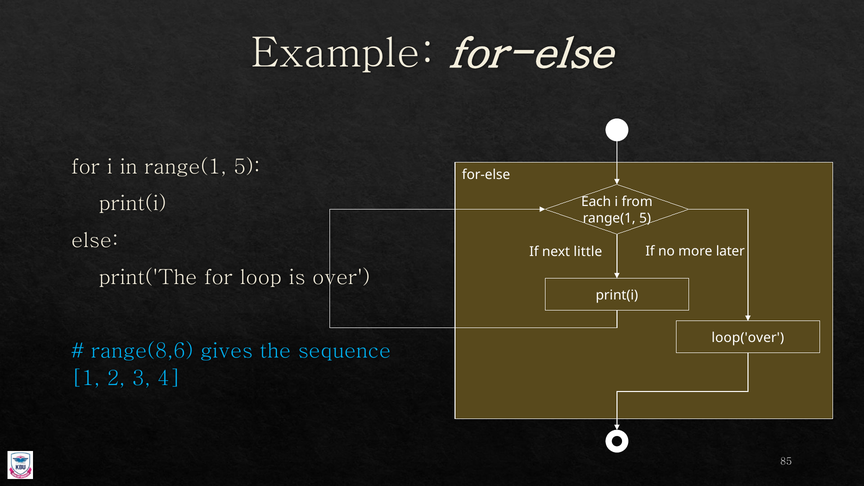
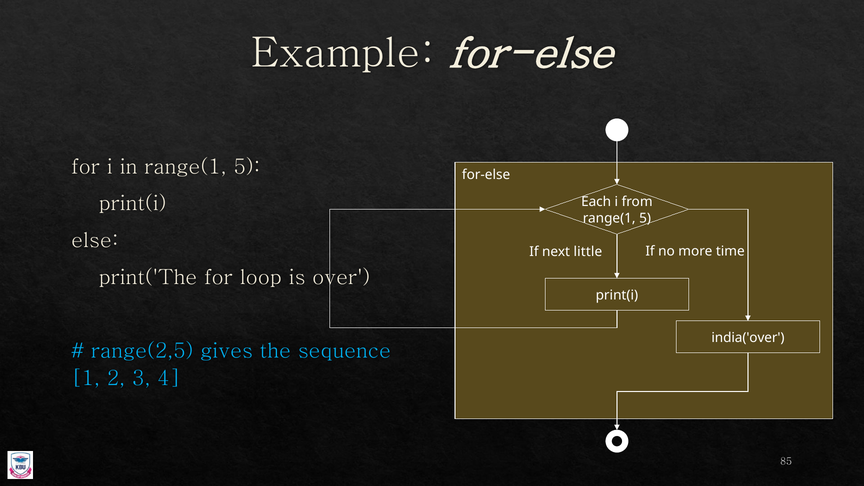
later: later -> time
loop('over: loop('over -> india('over
range(8,6: range(8,6 -> range(2,5
